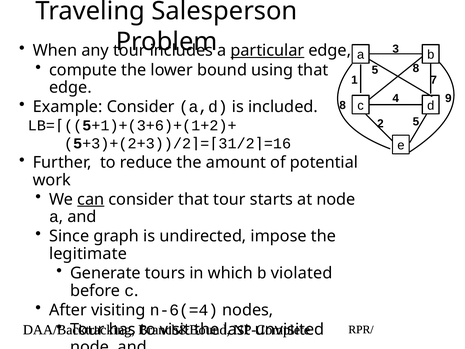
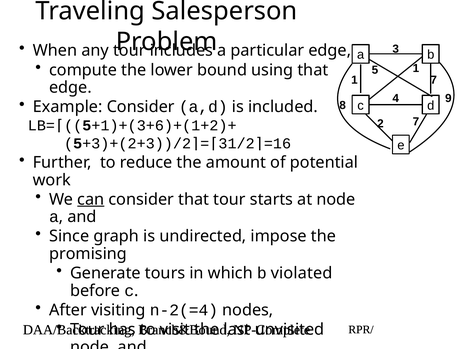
particular underline: present -> none
5 8: 8 -> 1
2 5: 5 -> 7
legitimate: legitimate -> promising
n-6(=4: n-6(=4 -> n-2(=4
